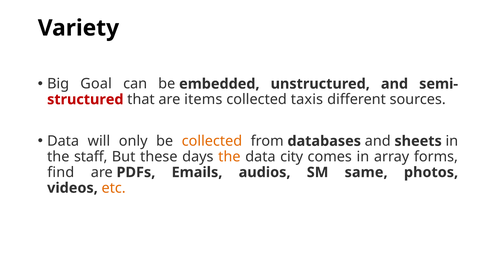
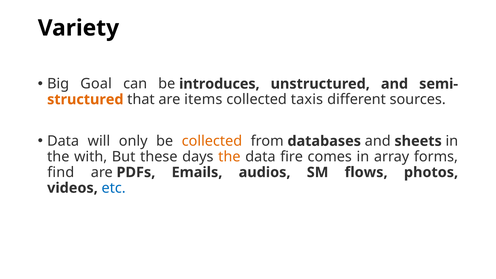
embedded: embedded -> introduces
structured colour: red -> orange
staff: staff -> with
city: city -> fire
same: same -> flows
etc colour: orange -> blue
